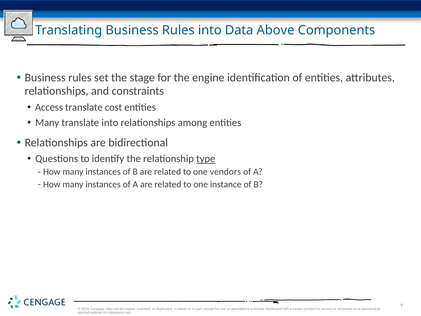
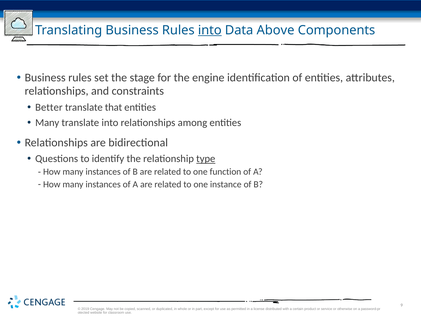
into at (210, 30) underline: none -> present
Access: Access -> Better
cost: cost -> that
vendors: vendors -> function
